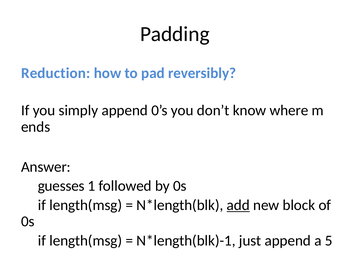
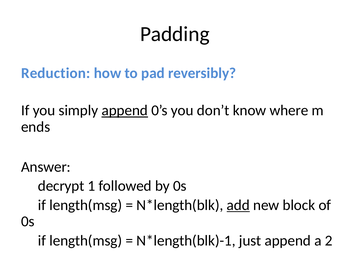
append at (125, 110) underline: none -> present
guesses: guesses -> decrypt
5: 5 -> 2
